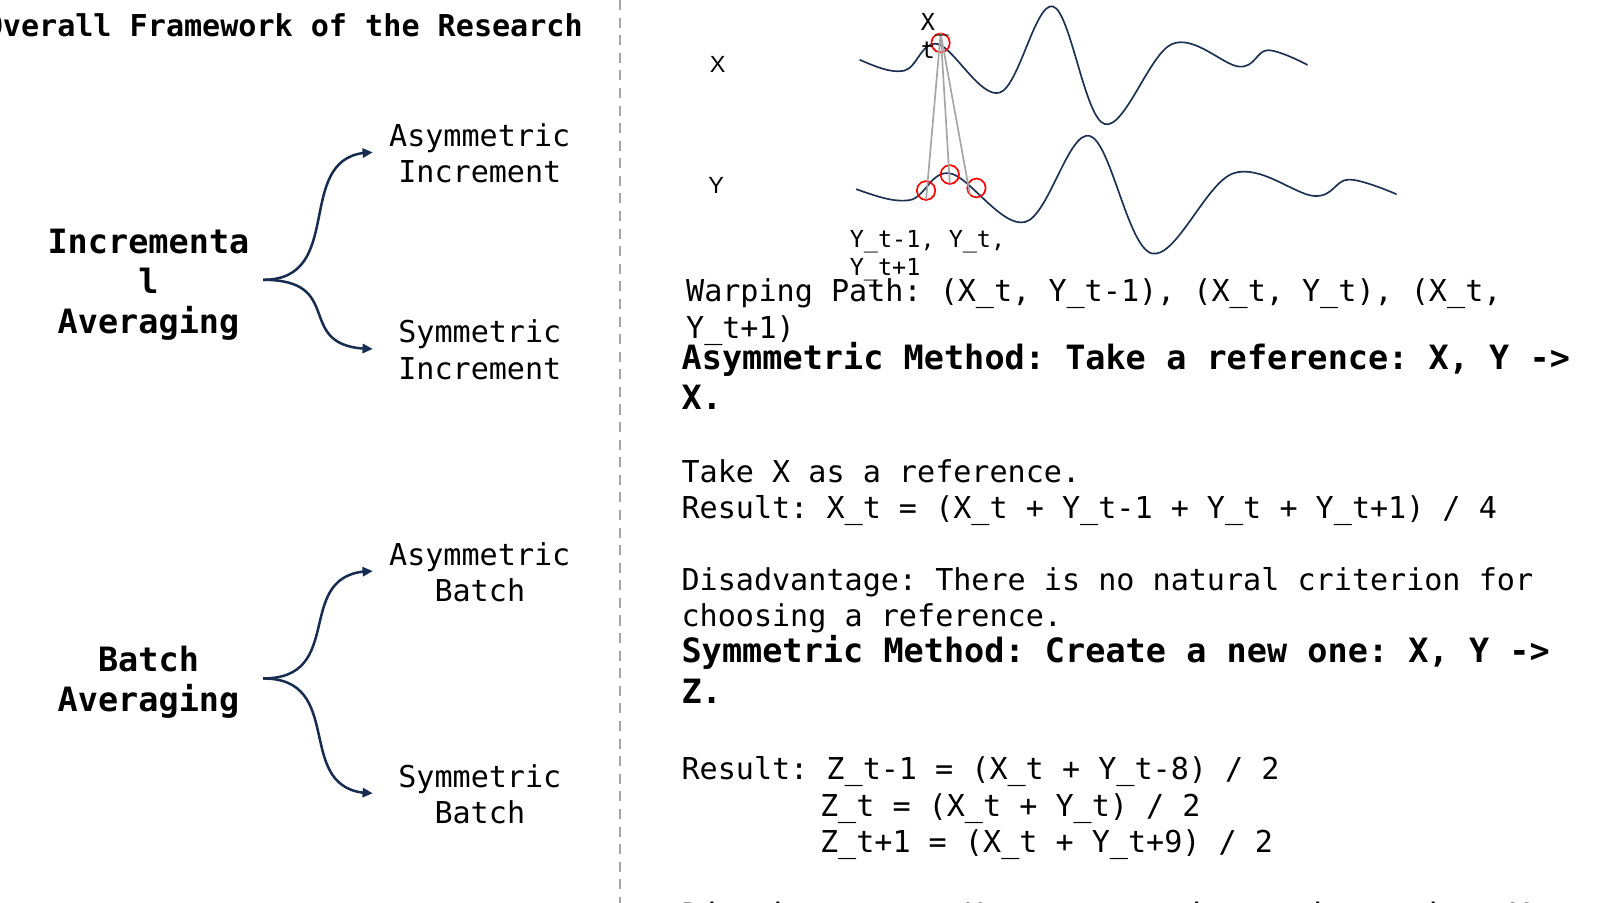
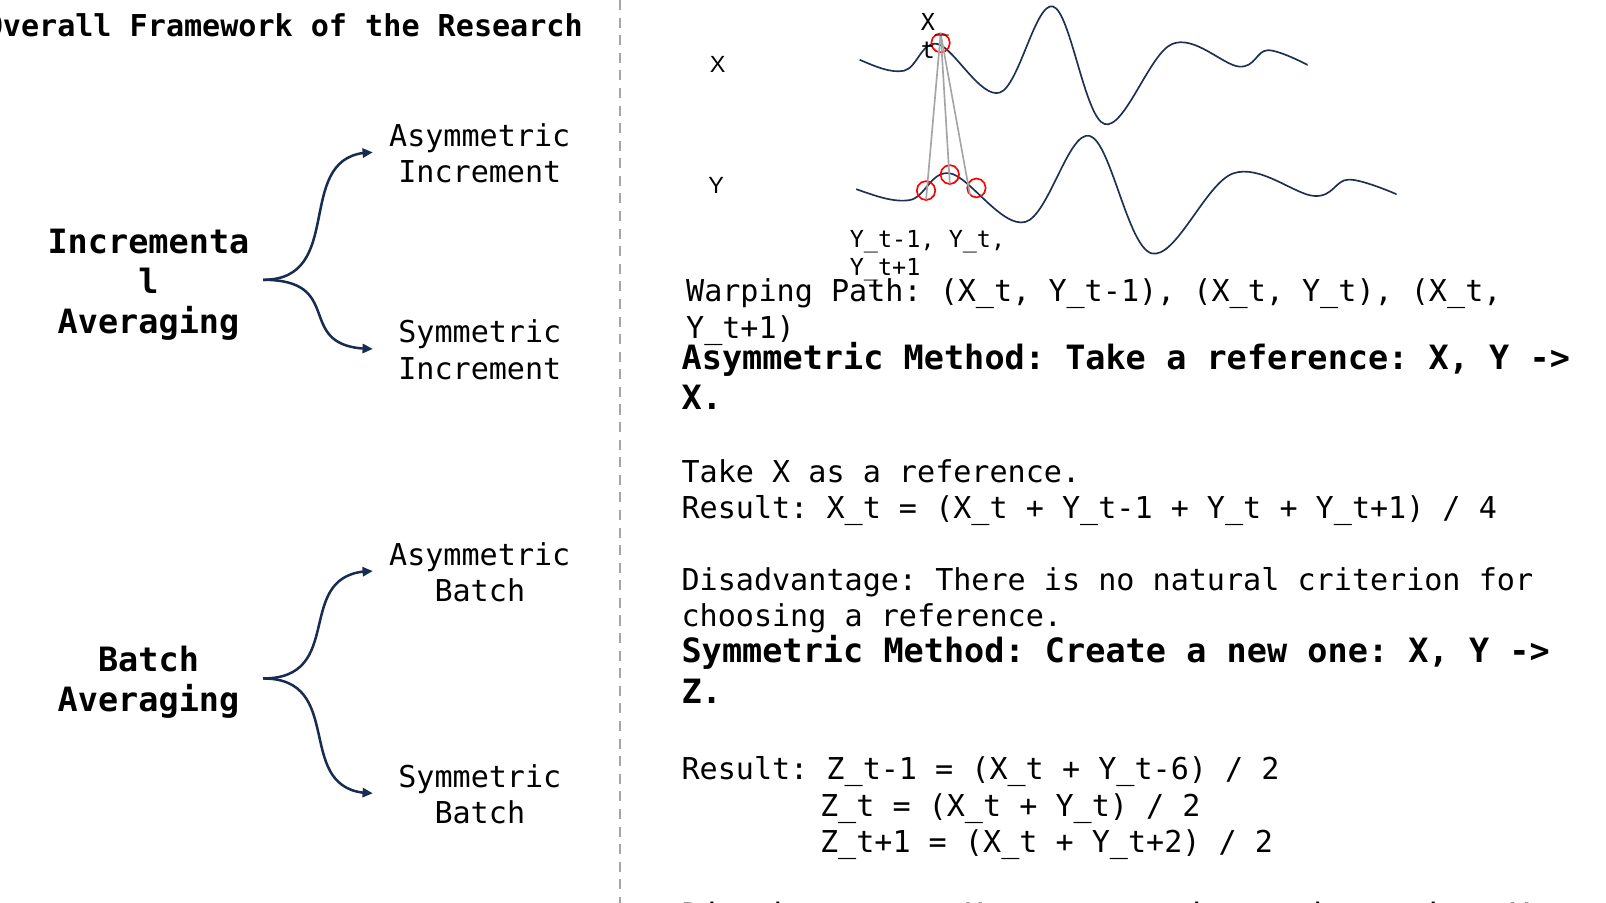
Y_t-8: Y_t-8 -> Y_t-6
Y_t+9: Y_t+9 -> Y_t+2
